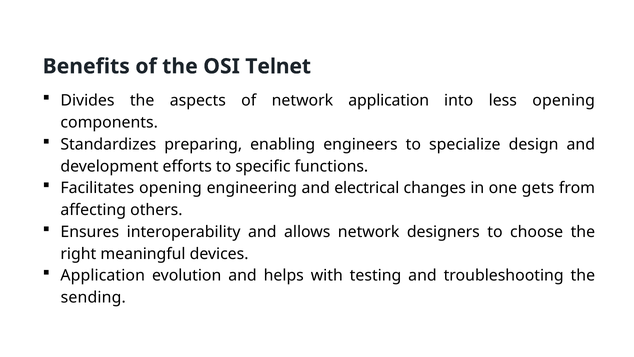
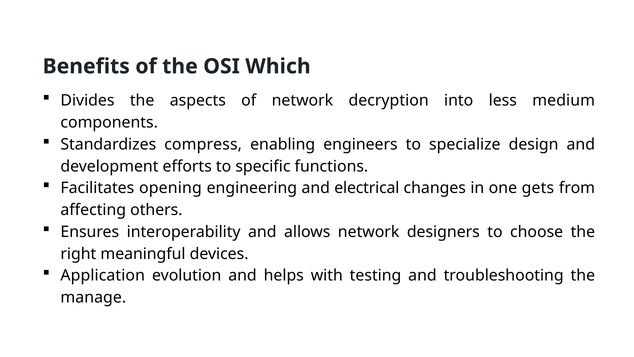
Telnet: Telnet -> Which
network application: application -> decryption
less opening: opening -> medium
preparing: preparing -> compress
sending: sending -> manage
